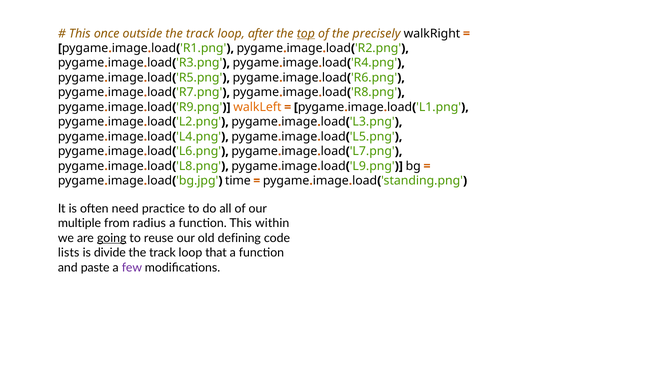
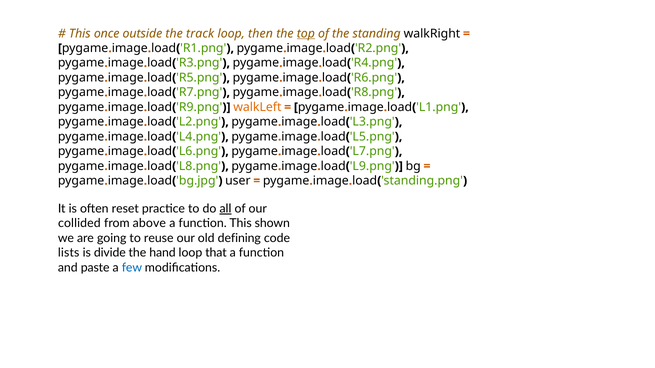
after: after -> then
precisely: precisely -> standing
time: time -> user
need: need -> reset
all underline: none -> present
multiple: multiple -> collided
radius: radius -> above
within: within -> shown
going underline: present -> none
track at (163, 253): track -> hand
few colour: purple -> blue
